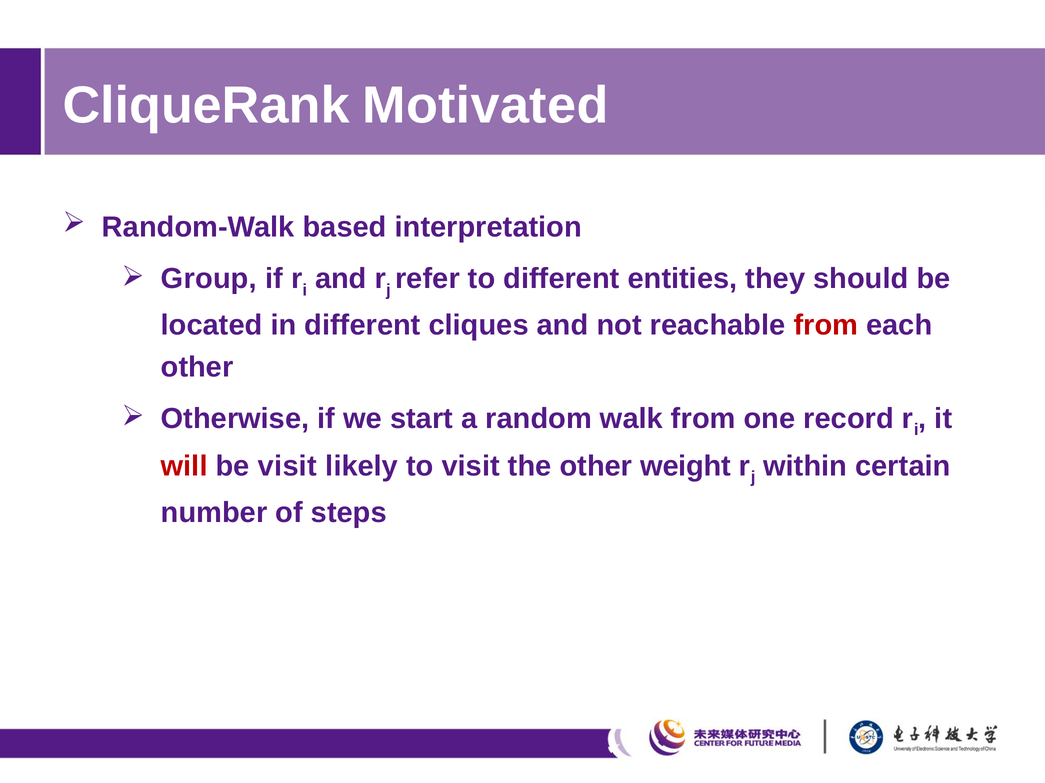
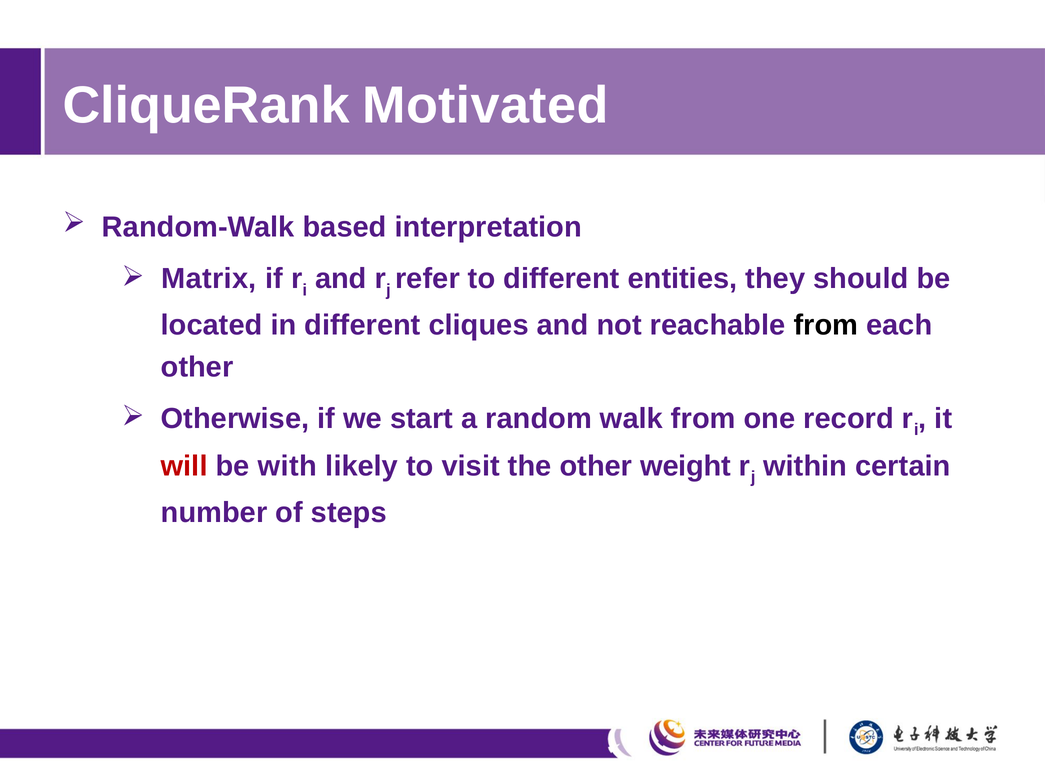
Group: Group -> Matrix
from at (826, 326) colour: red -> black
be visit: visit -> with
